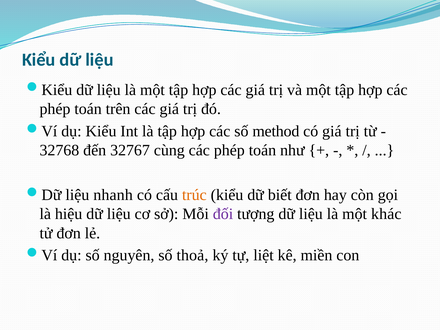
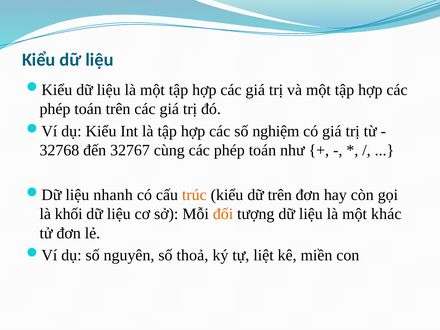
method: method -> nghiệm
dữ biết: biết -> trên
hiệu: hiệu -> khối
đối colour: purple -> orange
